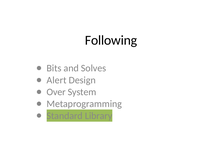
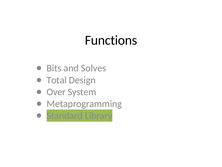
Following: Following -> Functions
Alert: Alert -> Total
